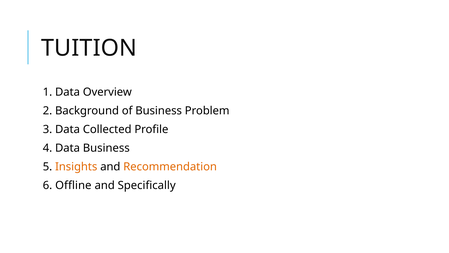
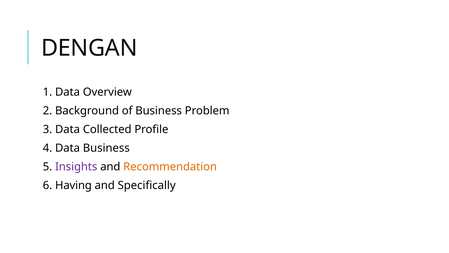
TUITION: TUITION -> DENGAN
Insights colour: orange -> purple
Offline: Offline -> Having
